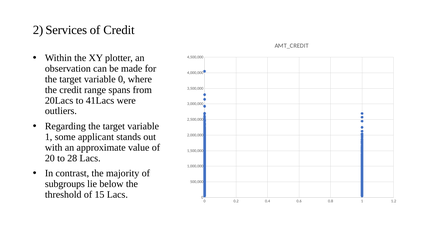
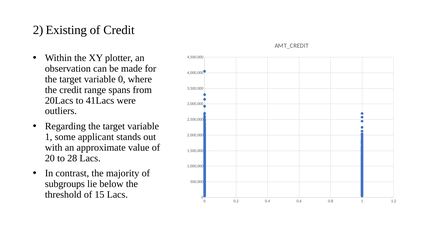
Services: Services -> Existing
